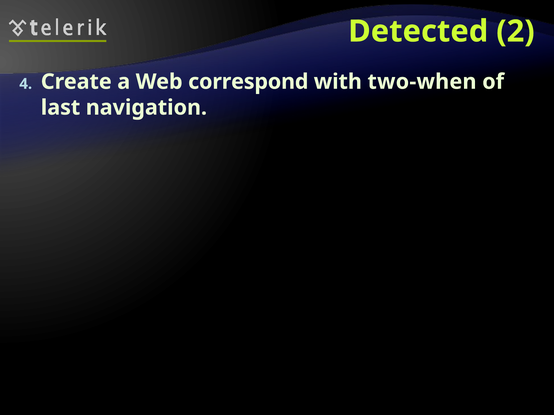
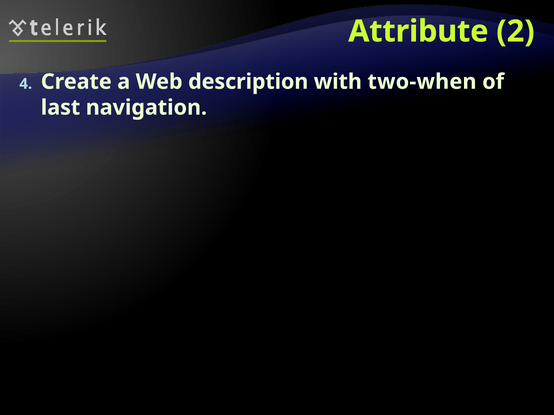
Detected: Detected -> Attribute
correspond: correspond -> description
